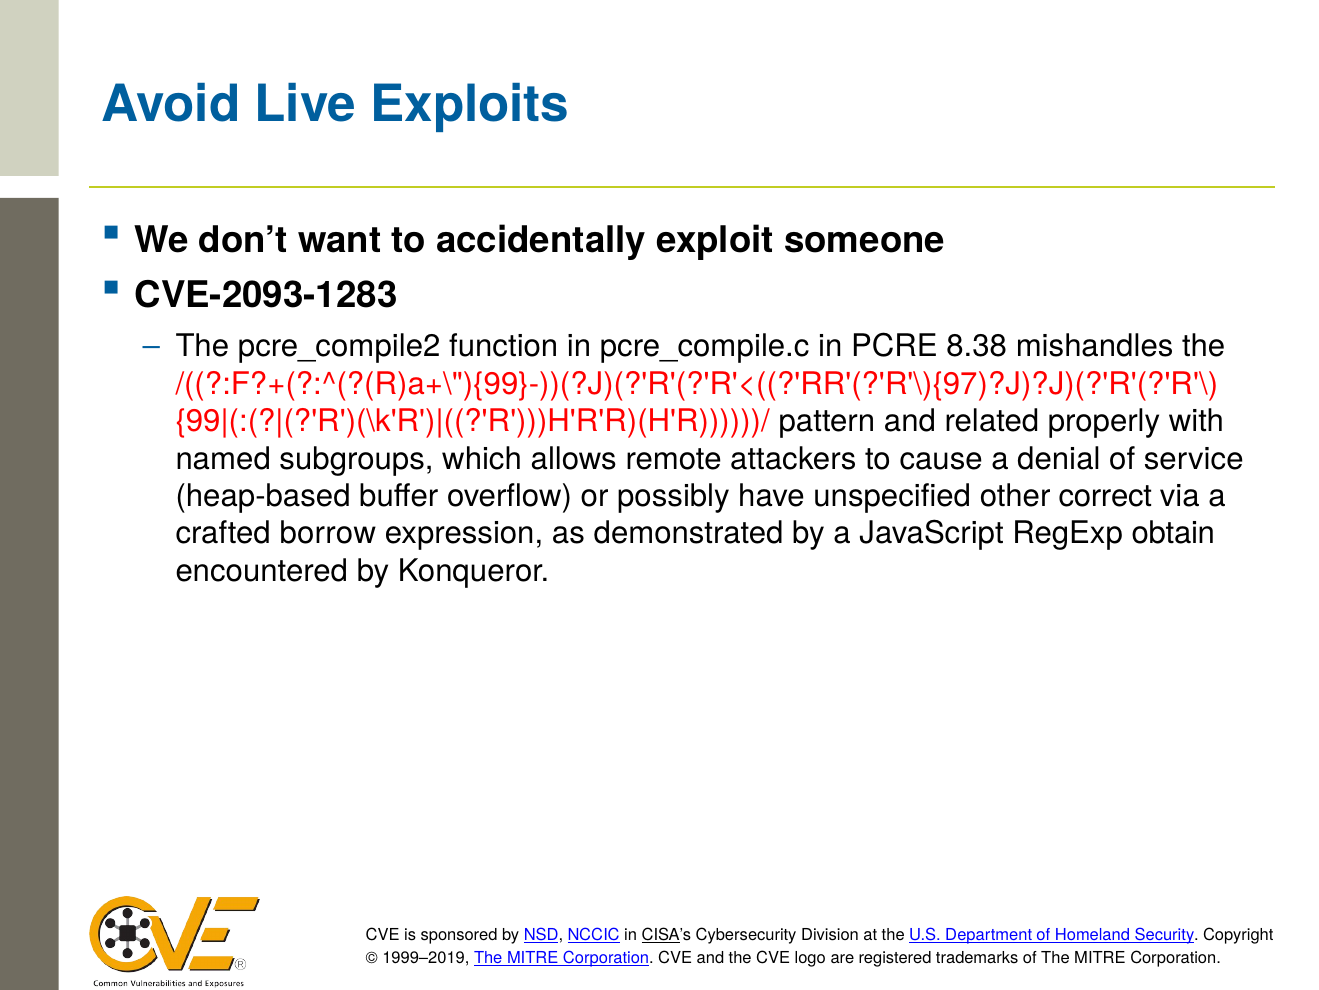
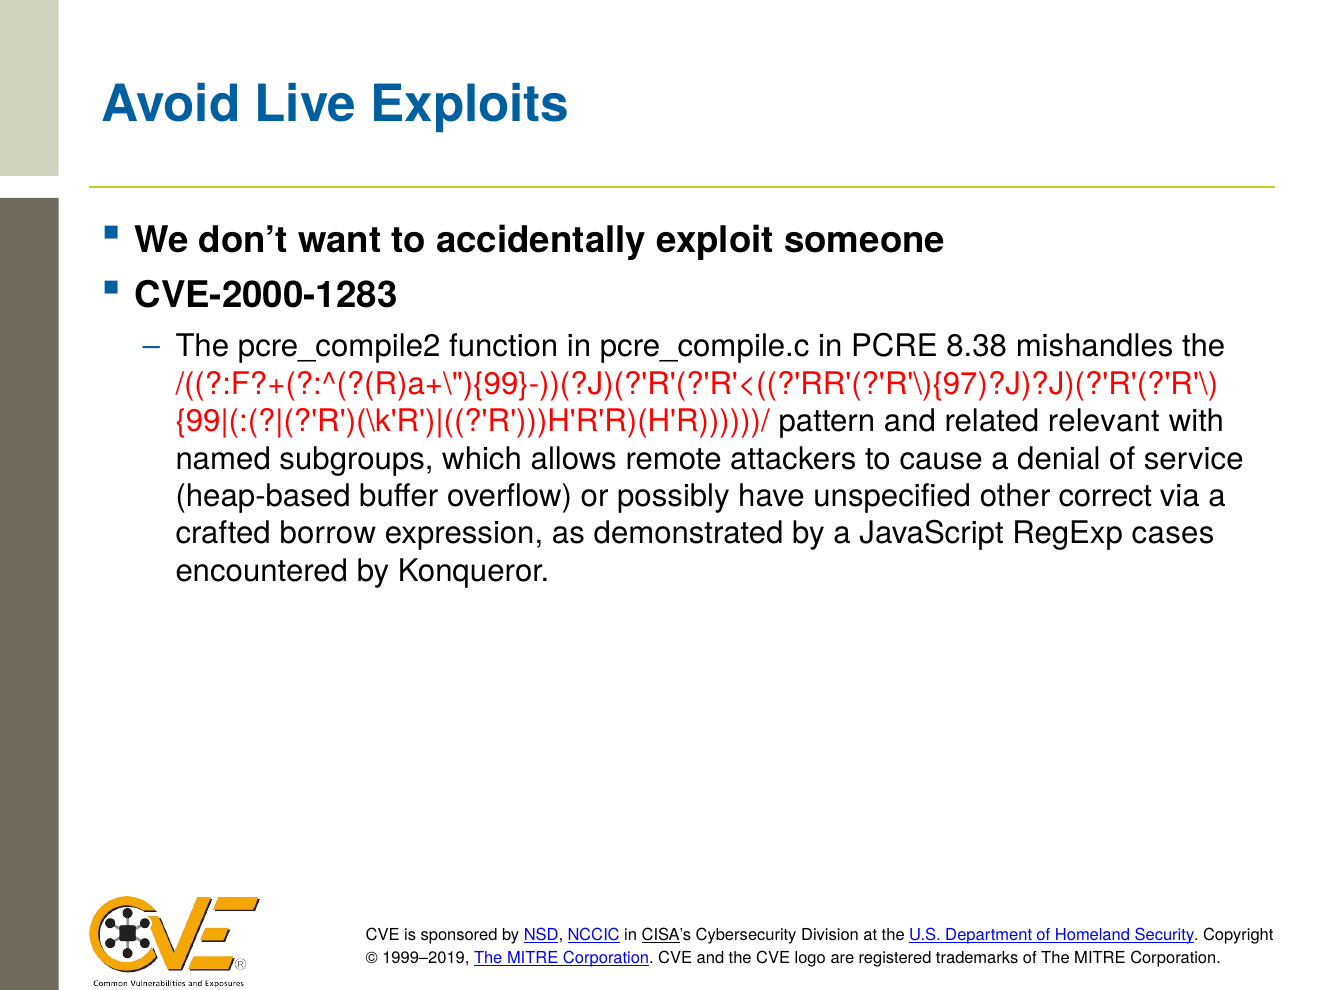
CVE-2093-1283: CVE-2093-1283 -> CVE-2000-1283
properly: properly -> relevant
obtain: obtain -> cases
